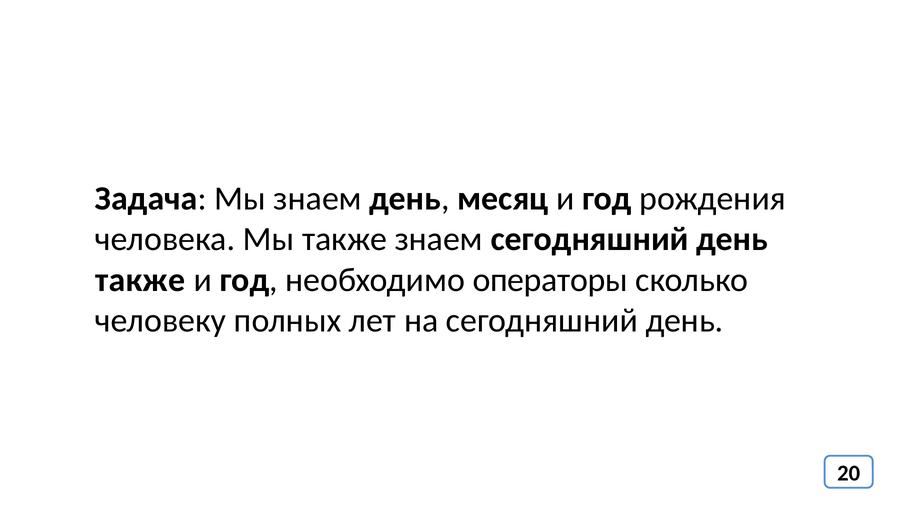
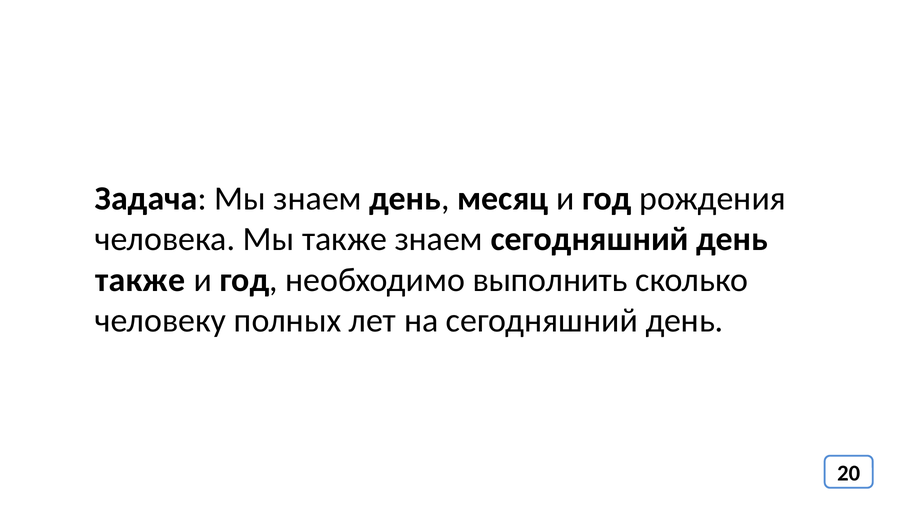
операторы: операторы -> выполнить
